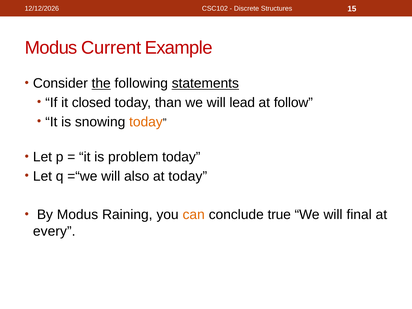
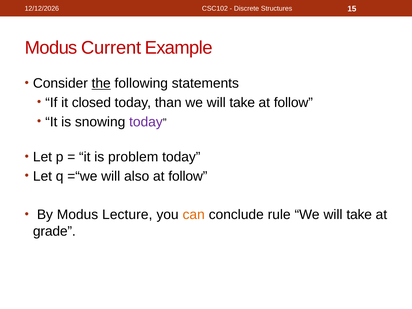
statements underline: present -> none
lead at (242, 103): lead -> take
today at (146, 122) colour: orange -> purple
today at (188, 176): today -> follow
Raining: Raining -> Lecture
true: true -> rule
final at (359, 215): final -> take
every: every -> grade
